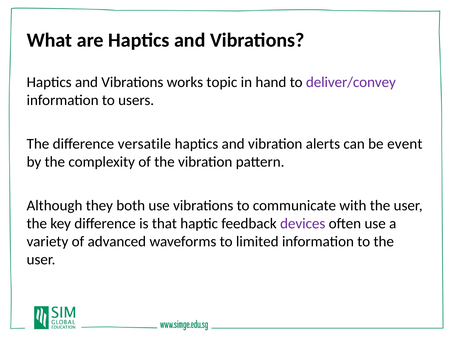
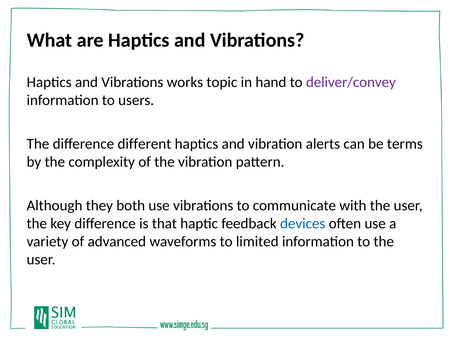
versatile: versatile -> different
event: event -> terms
devices colour: purple -> blue
